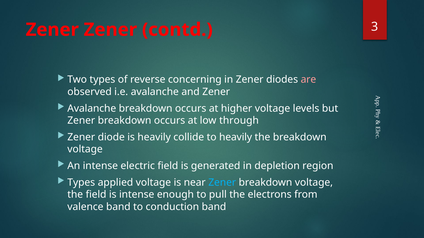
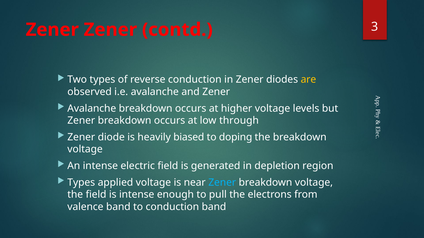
reverse concerning: concerning -> conduction
are colour: pink -> yellow
collide: collide -> biased
to heavily: heavily -> doping
